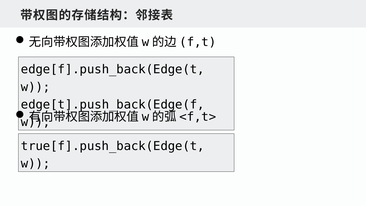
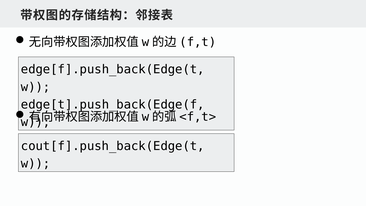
true[f].push_back(Edge(t: true[f].push_back(Edge(t -> cout[f].push_back(Edge(t
